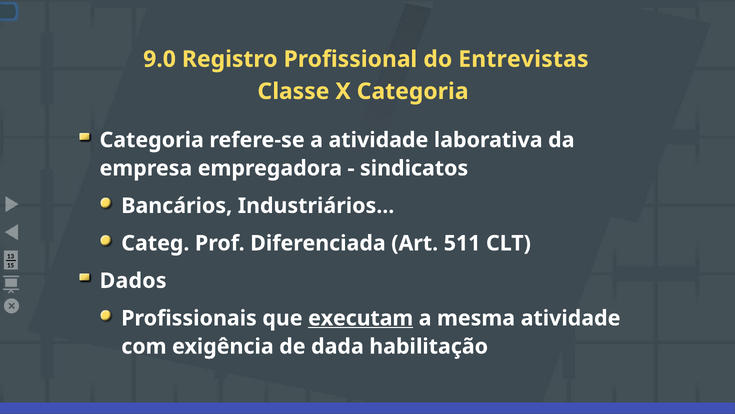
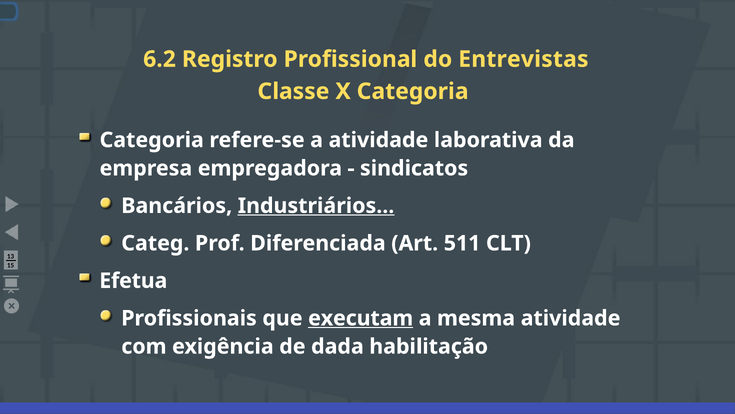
9.0: 9.0 -> 6.2
Industriários underline: none -> present
Dados: Dados -> Efetua
